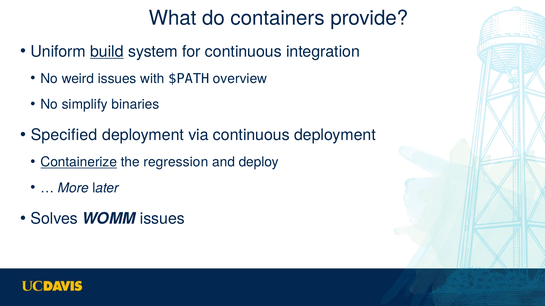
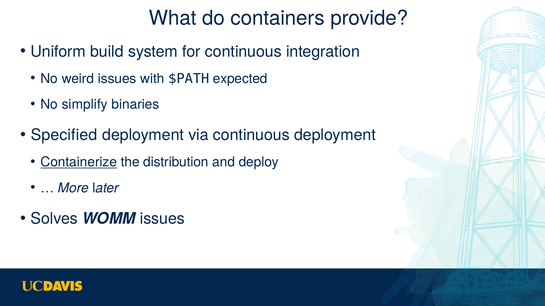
build underline: present -> none
overview: overview -> expected
regression: regression -> distribution
